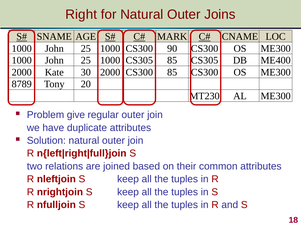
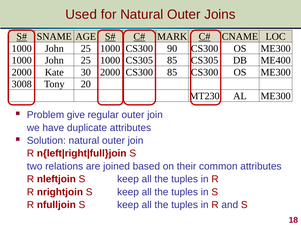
Right: Right -> Used
8789: 8789 -> 3008
